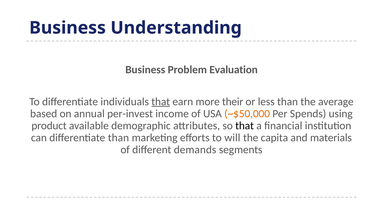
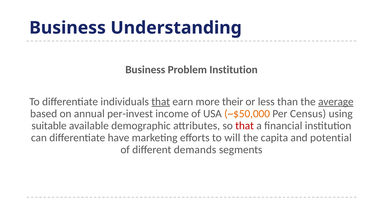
Problem Evaluation: Evaluation -> Institution
average underline: none -> present
Spends: Spends -> Census
product: product -> suitable
that at (245, 126) colour: black -> red
differentiate than: than -> have
materials: materials -> potential
